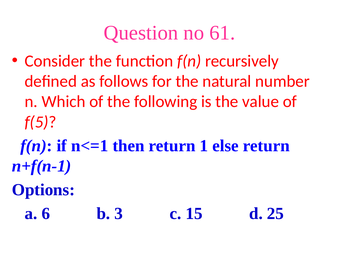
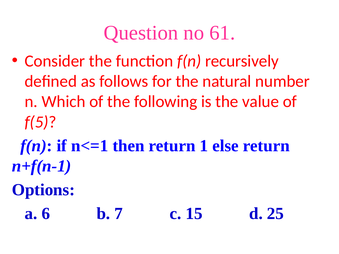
3: 3 -> 7
